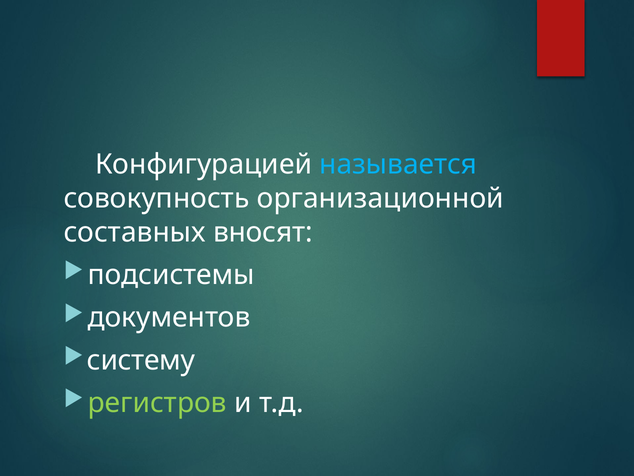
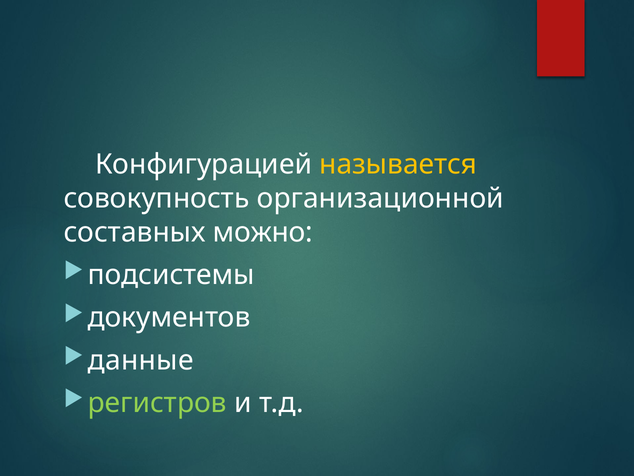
называется colour: light blue -> yellow
вносят: вносят -> можно
систему: систему -> данные
